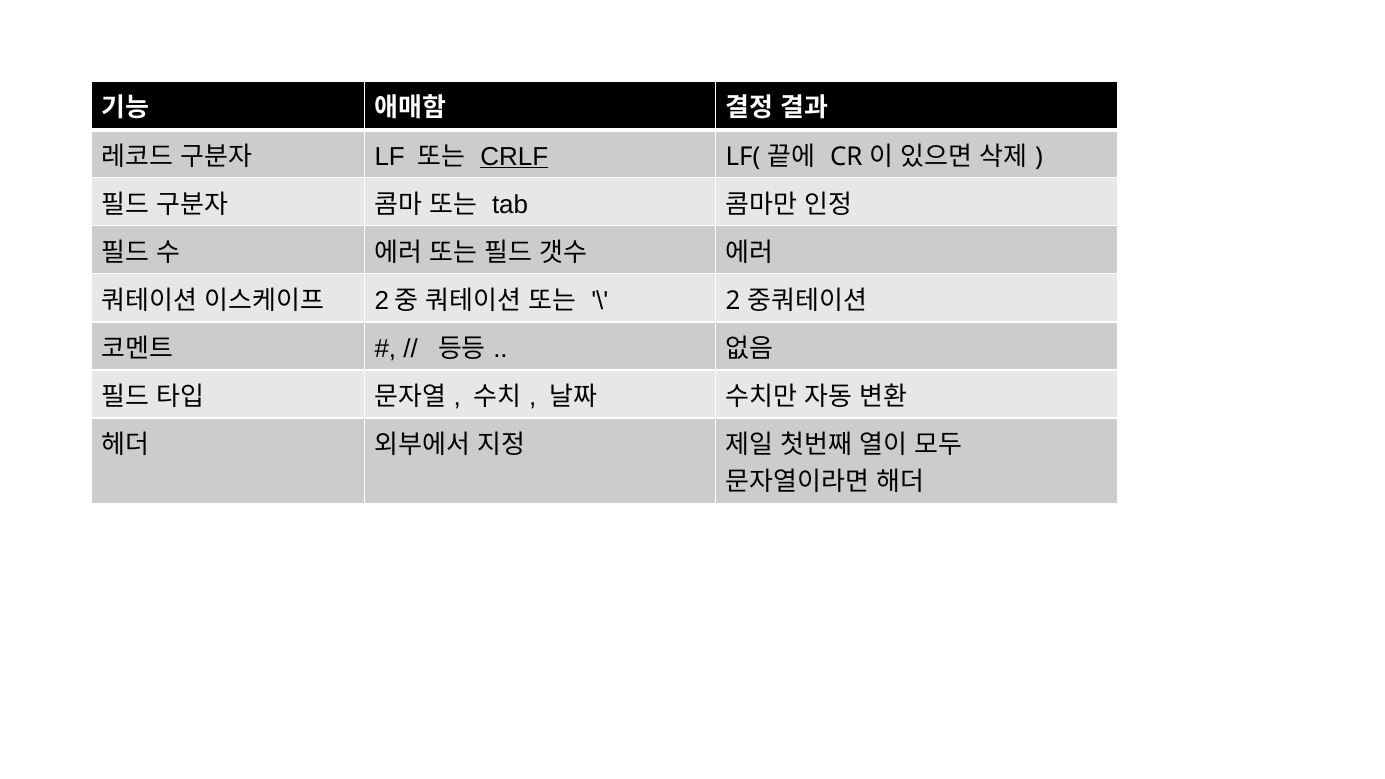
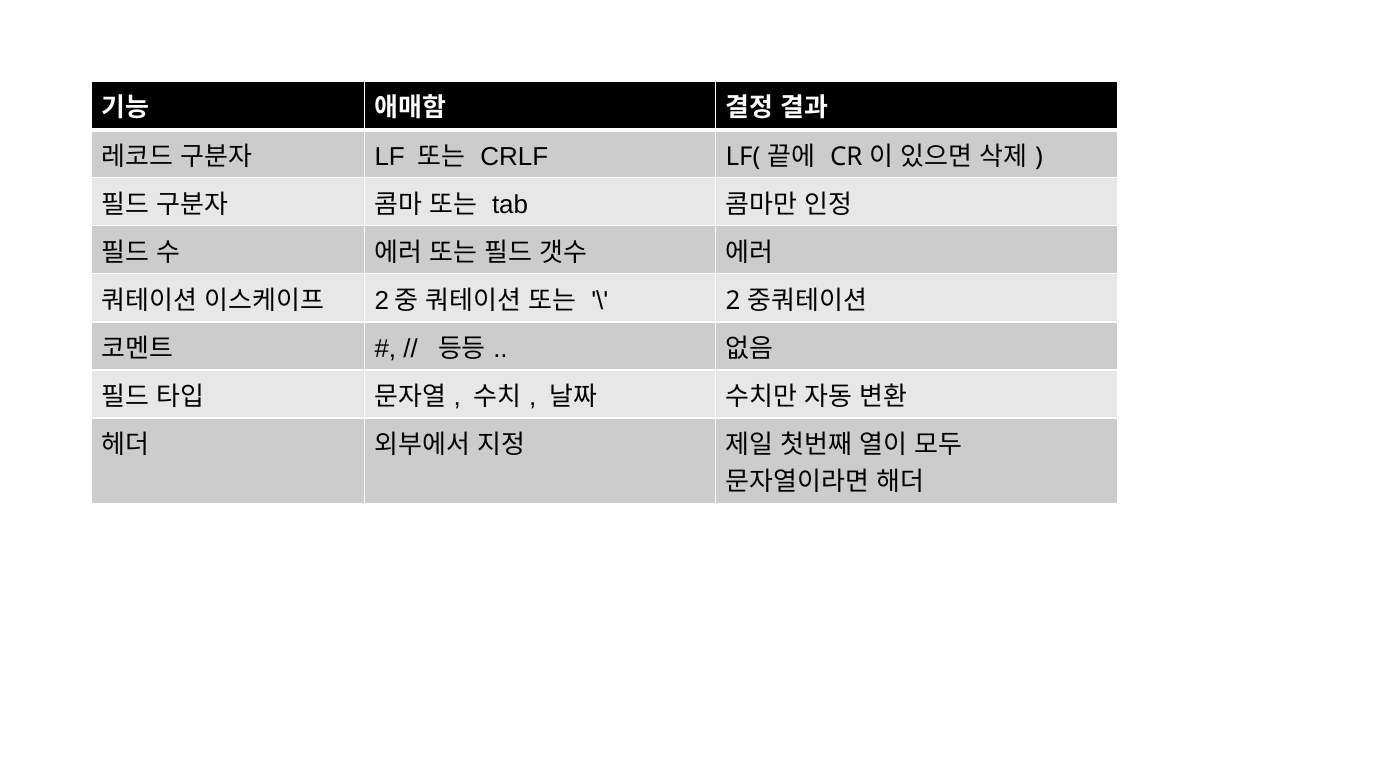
CRLF underline: present -> none
